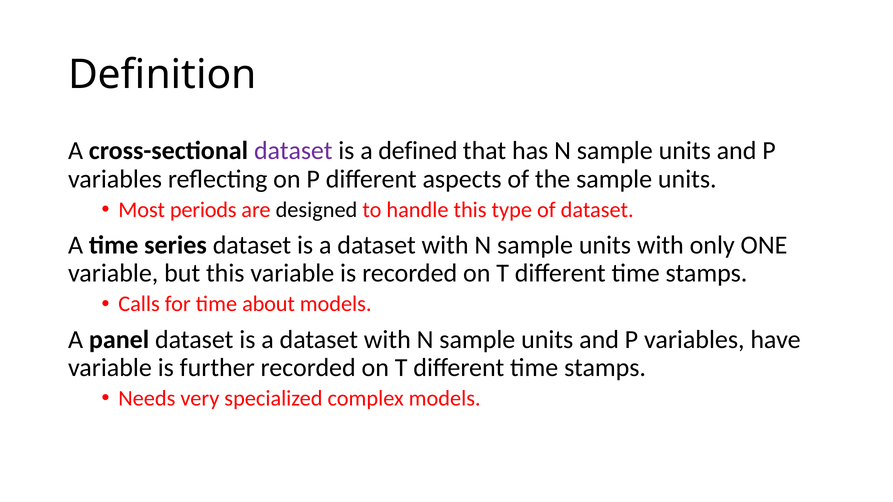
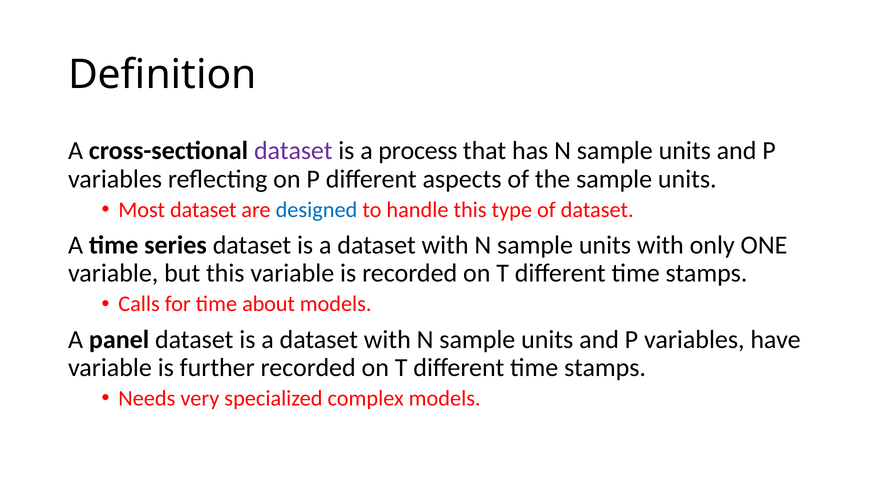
defined: defined -> process
Most periods: periods -> dataset
designed colour: black -> blue
